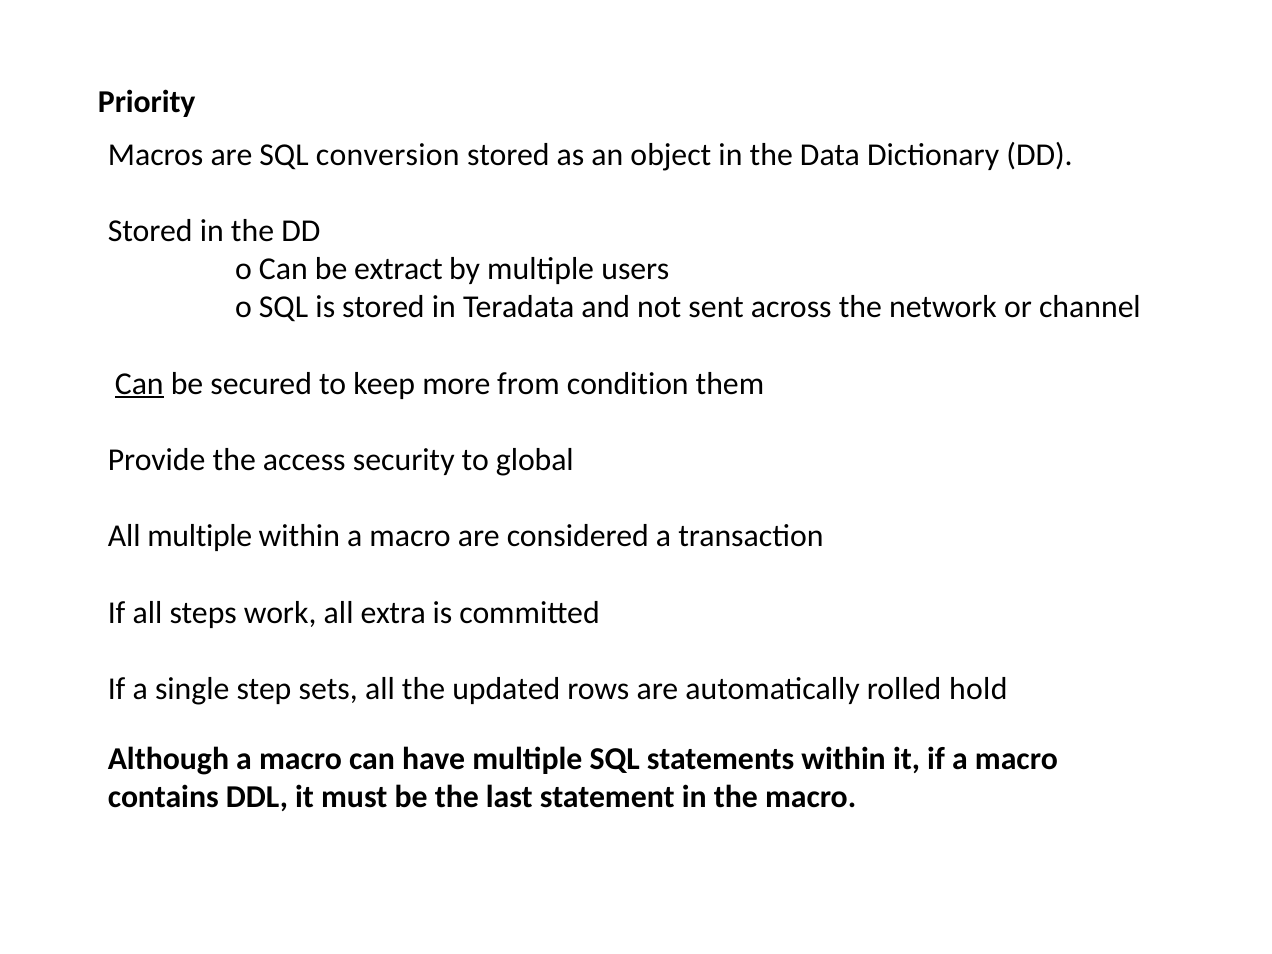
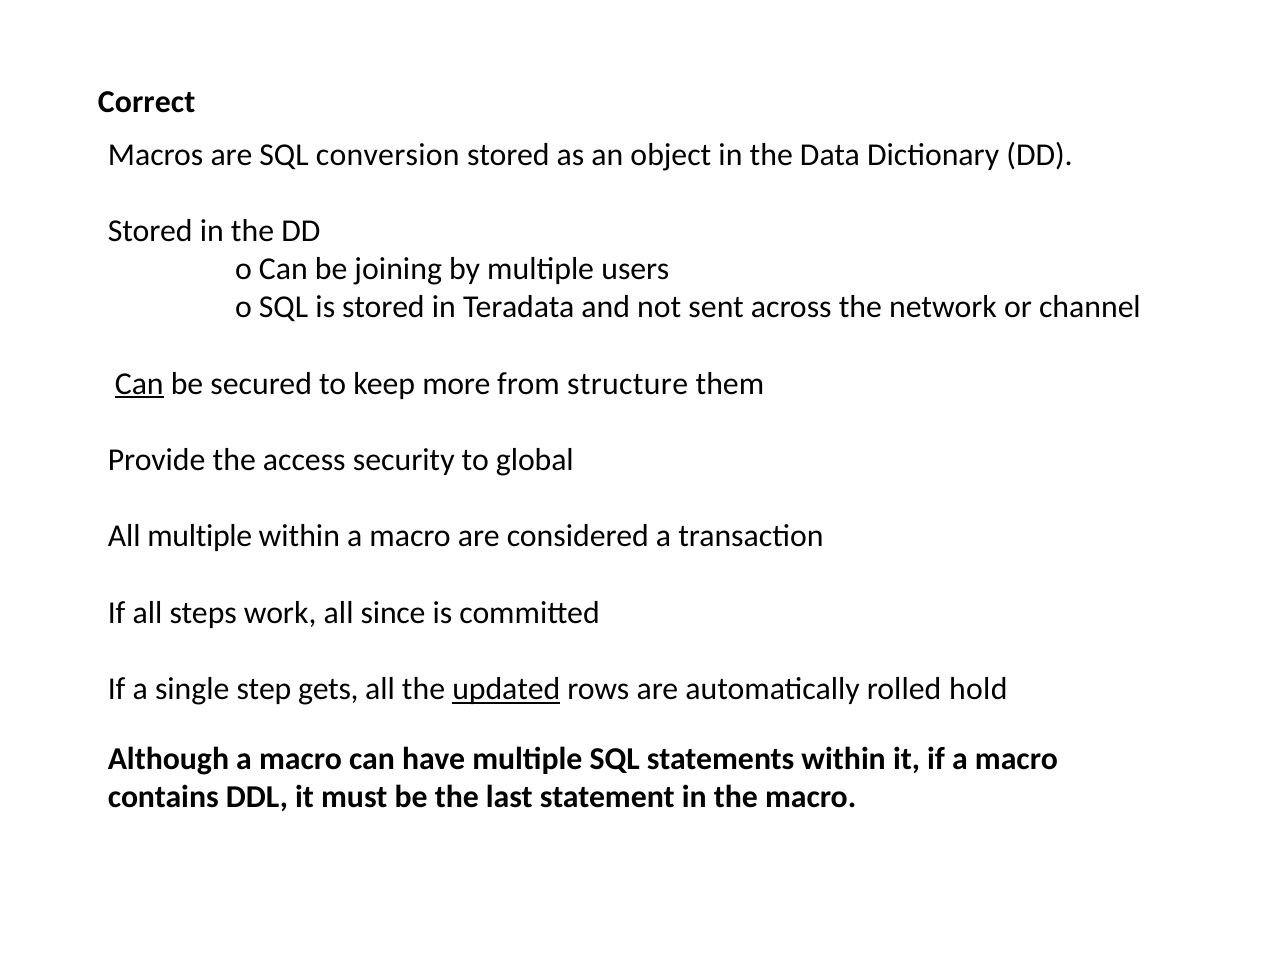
Priority: Priority -> Correct
extract: extract -> joining
condition: condition -> structure
extra: extra -> since
sets: sets -> gets
updated underline: none -> present
